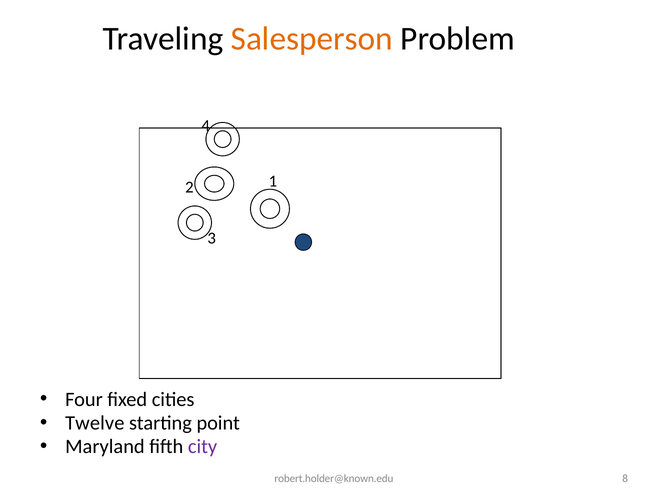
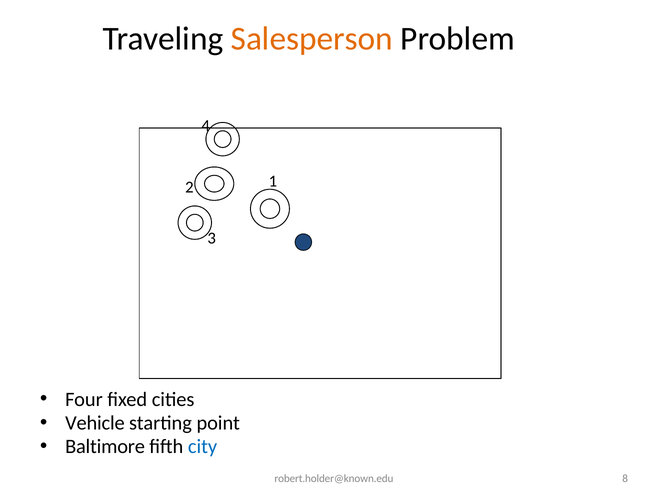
Twelve: Twelve -> Vehicle
Maryland: Maryland -> Baltimore
city colour: purple -> blue
